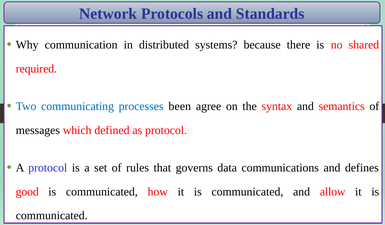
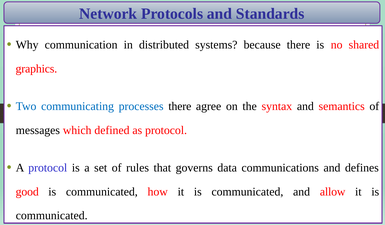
required: required -> graphics
processes been: been -> there
